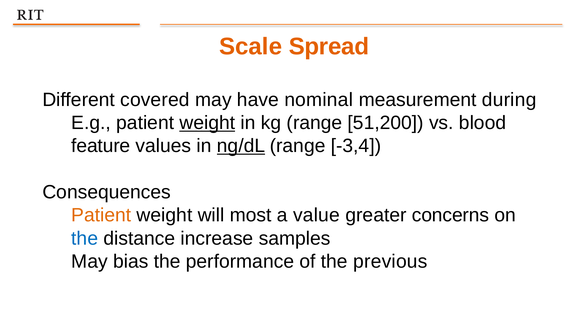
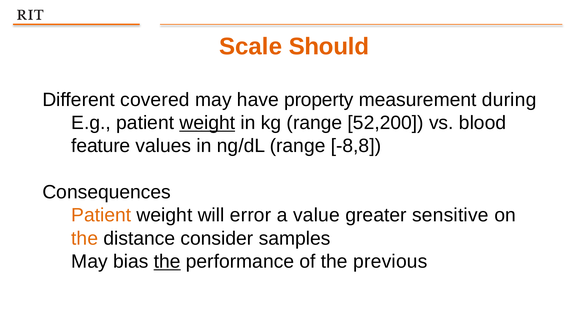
Spread: Spread -> Should
nominal: nominal -> property
51,200: 51,200 -> 52,200
ng/dL underline: present -> none
-3,4: -3,4 -> -8,8
most: most -> error
concerns: concerns -> sensitive
the at (85, 238) colour: blue -> orange
increase: increase -> consider
the at (167, 262) underline: none -> present
